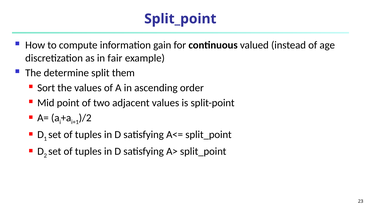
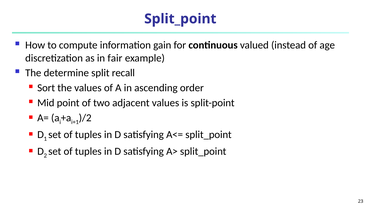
them: them -> recall
